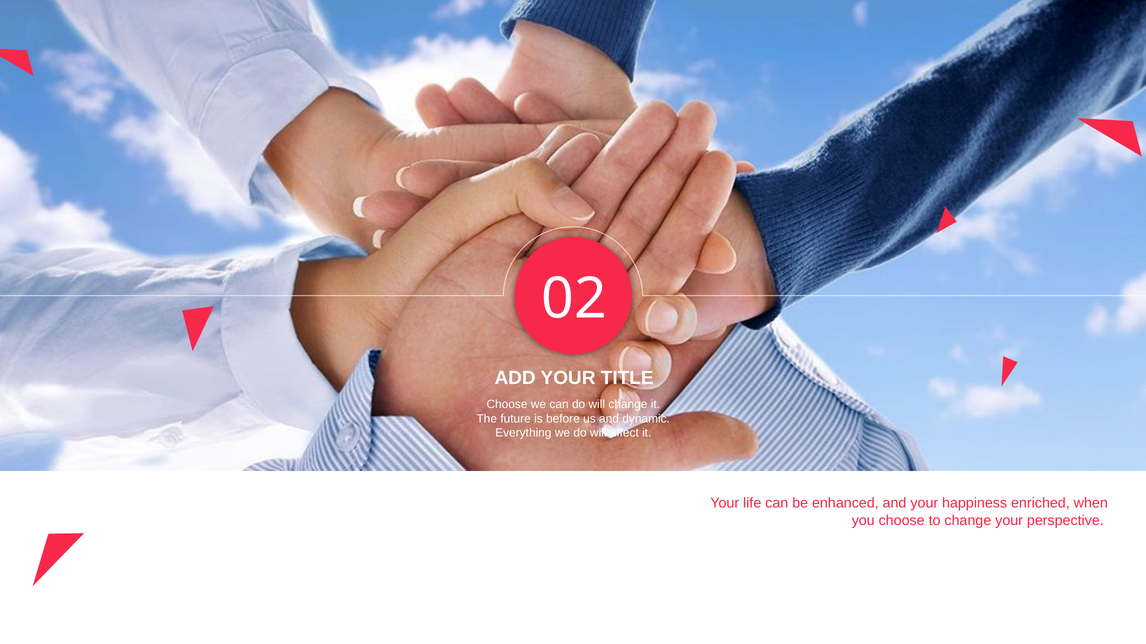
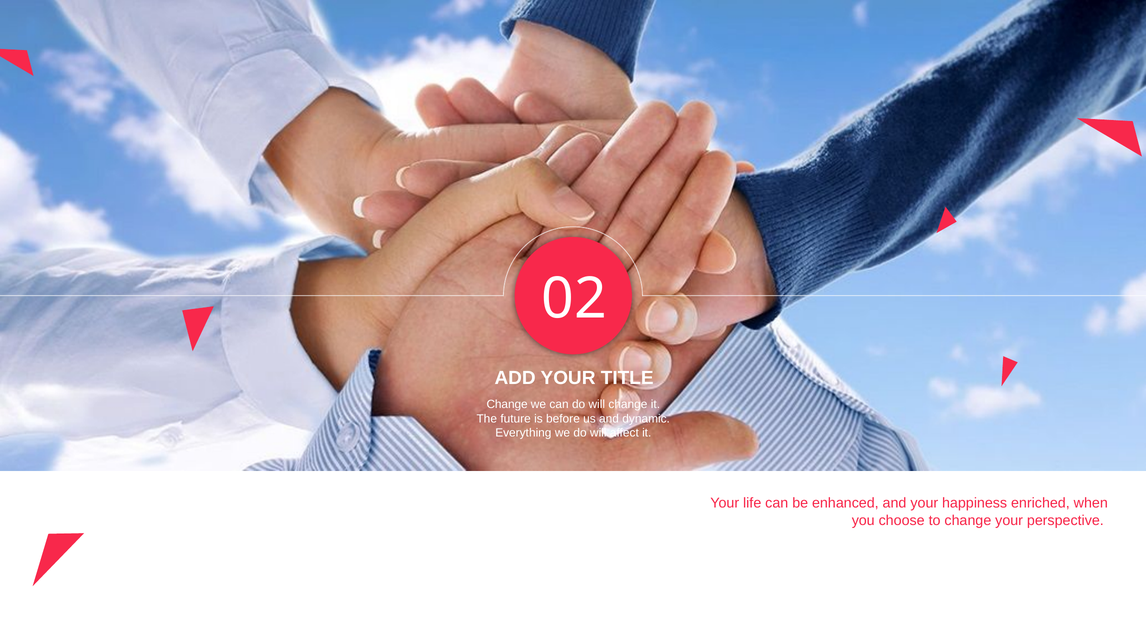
Choose at (507, 405): Choose -> Change
